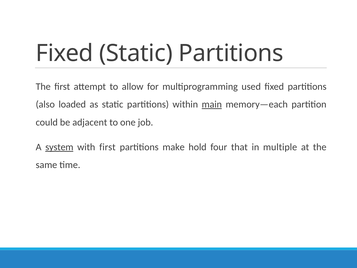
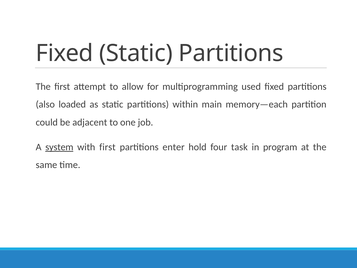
main underline: present -> none
make: make -> enter
that: that -> task
multiple: multiple -> program
